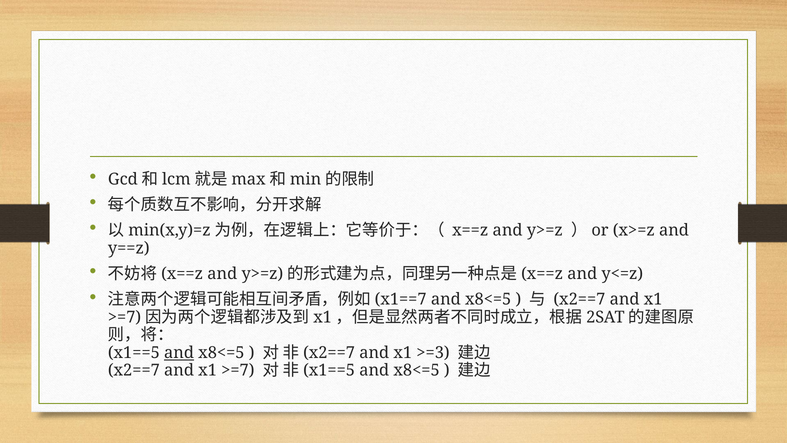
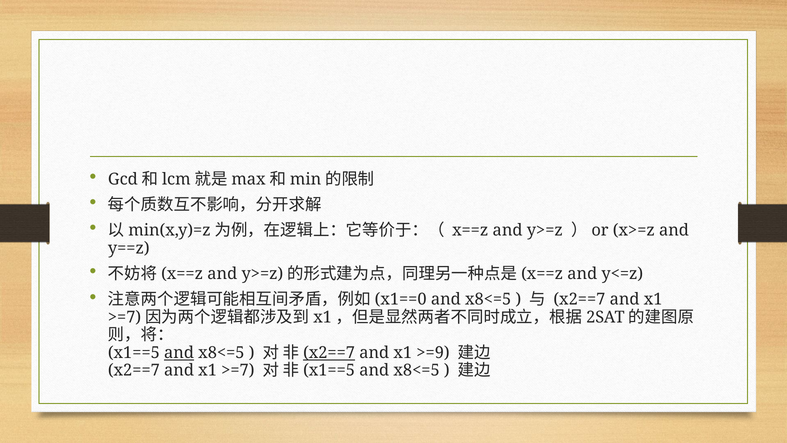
x1==7: x1==7 -> x1==0
x2==7 at (329, 352) underline: none -> present
>=3: >=3 -> >=9
